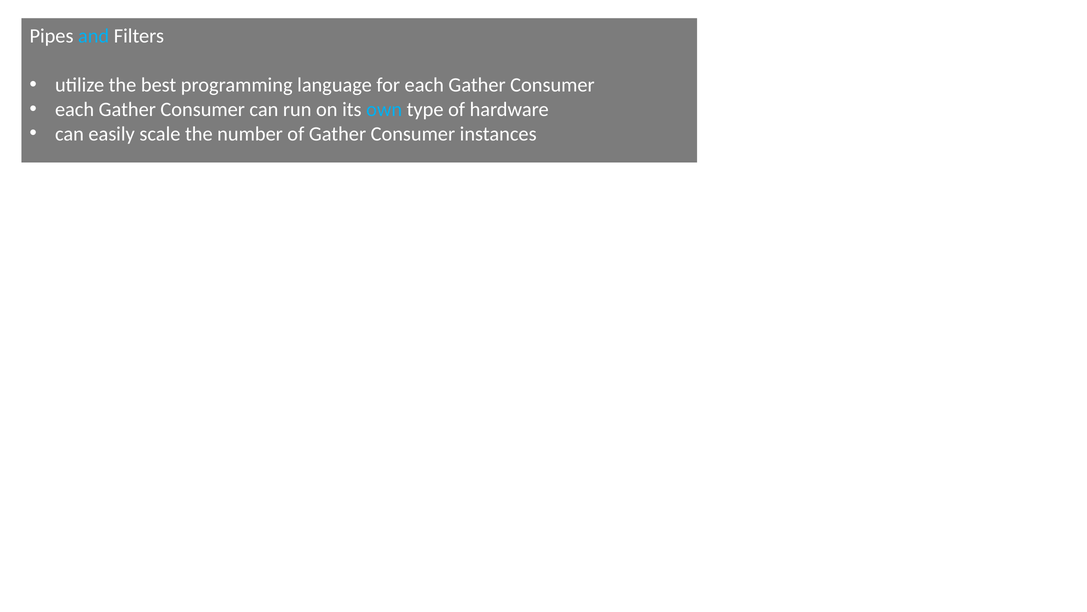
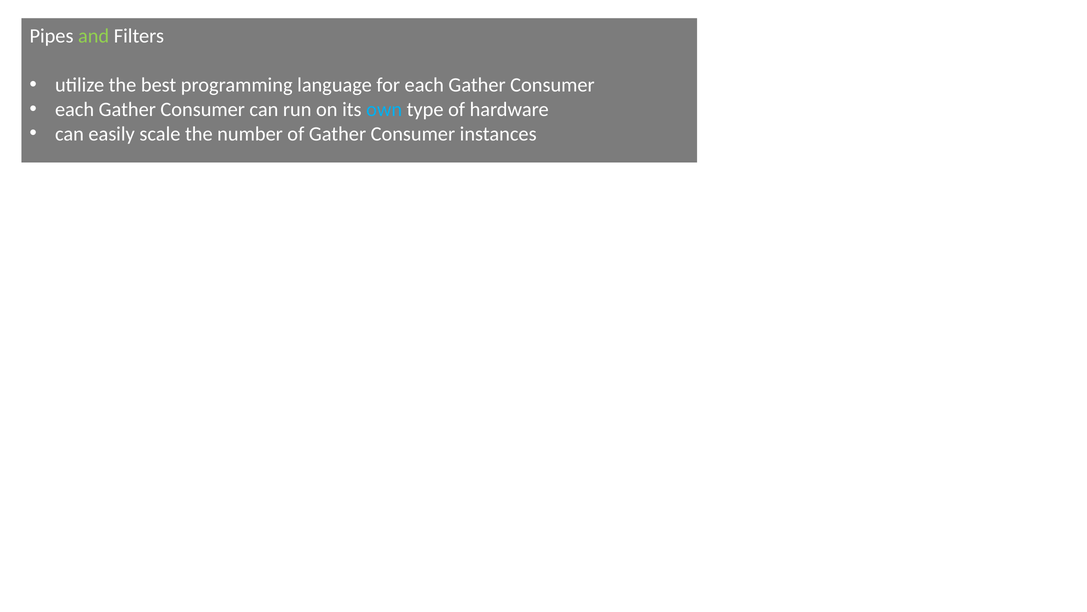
and colour: light blue -> light green
